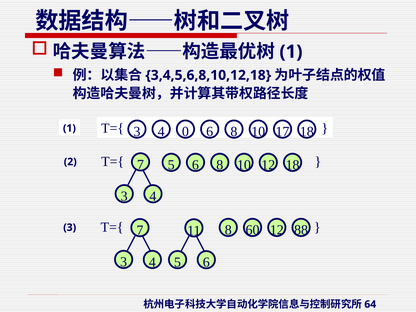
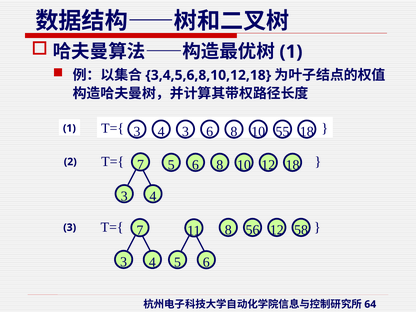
4 0: 0 -> 3
17: 17 -> 55
60: 60 -> 56
88: 88 -> 58
